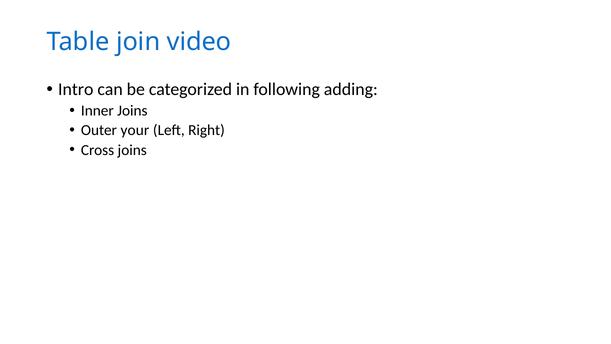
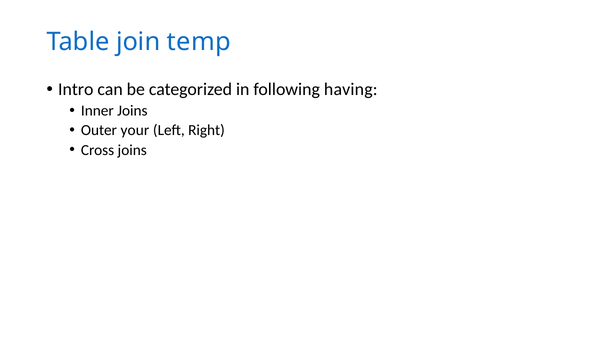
video: video -> temp
adding: adding -> having
